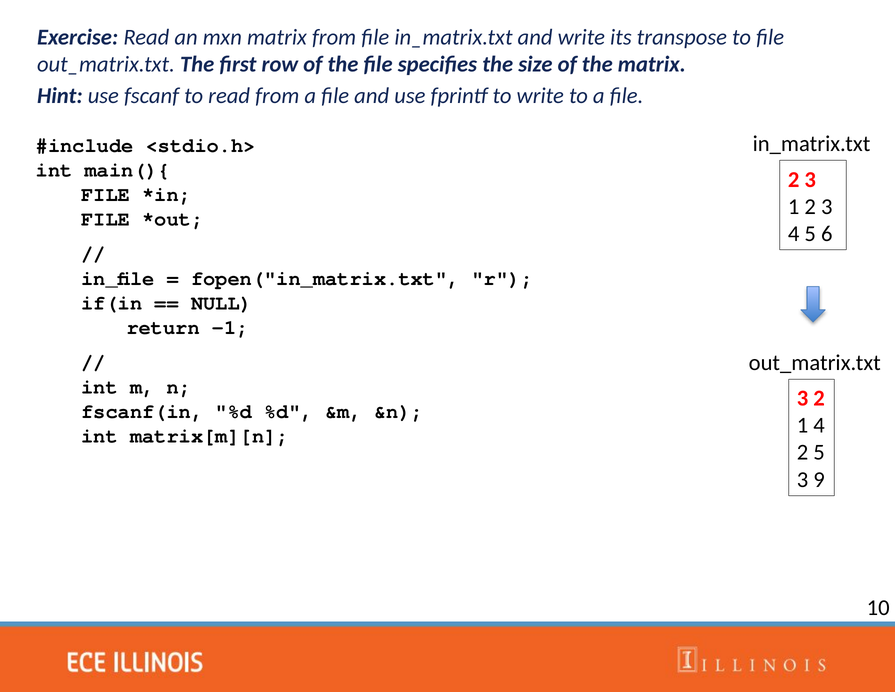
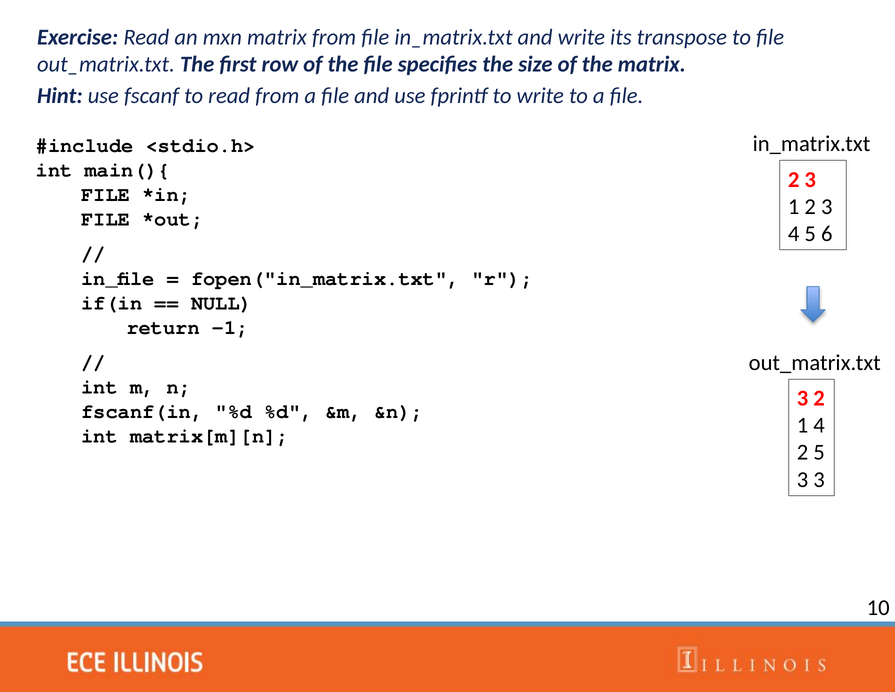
3 9: 9 -> 3
